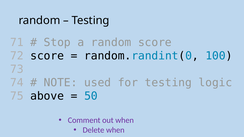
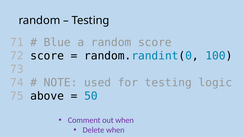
Stop: Stop -> Blue
